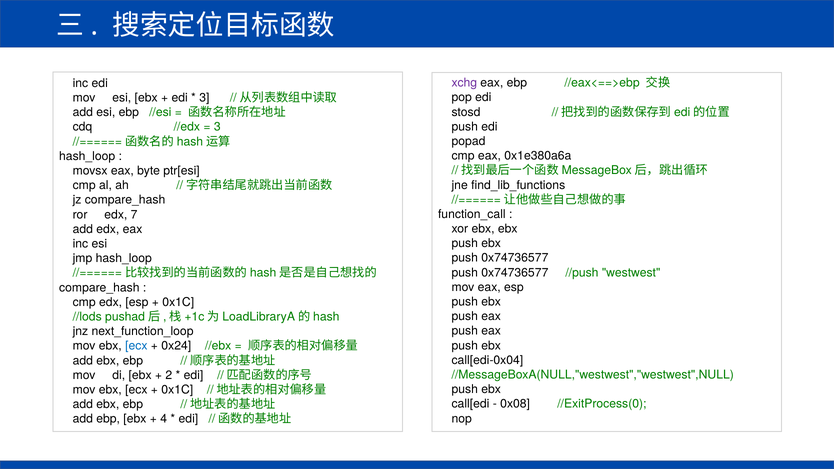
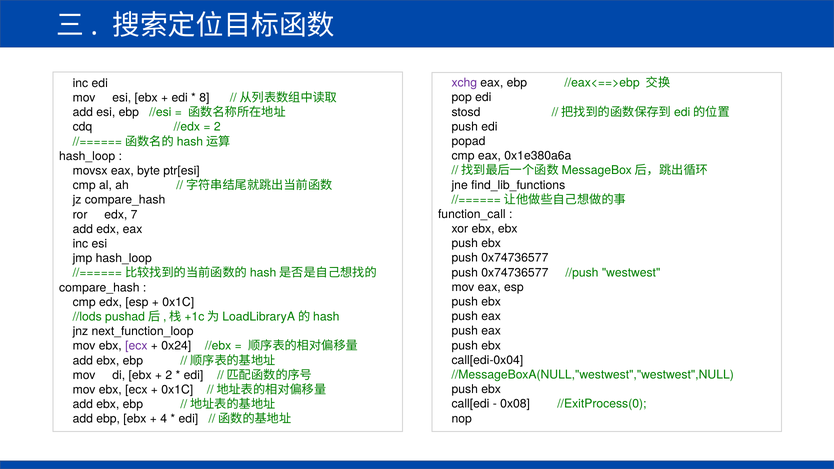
3 at (204, 98): 3 -> 8
3 at (217, 127): 3 -> 2
ecx at (136, 346) colour: blue -> purple
